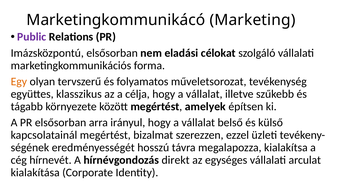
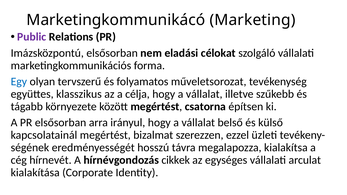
Egy colour: orange -> blue
amelyek: amelyek -> csatorna
direkt: direkt -> cikkek
